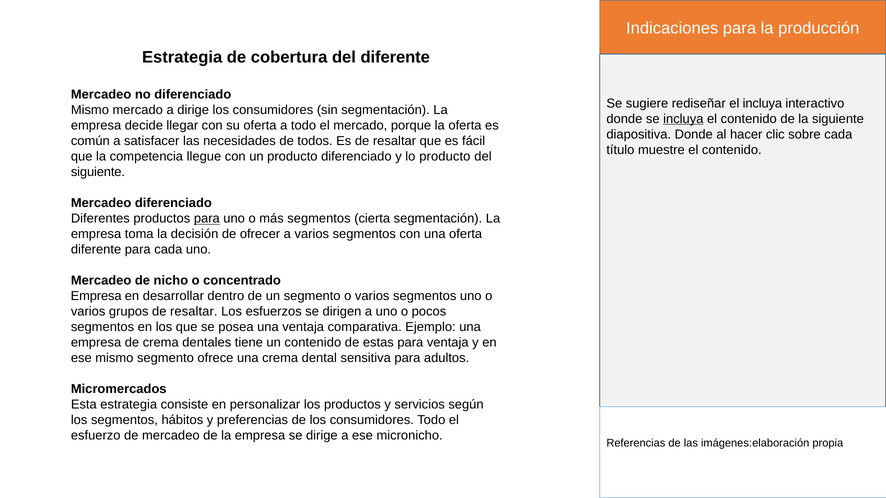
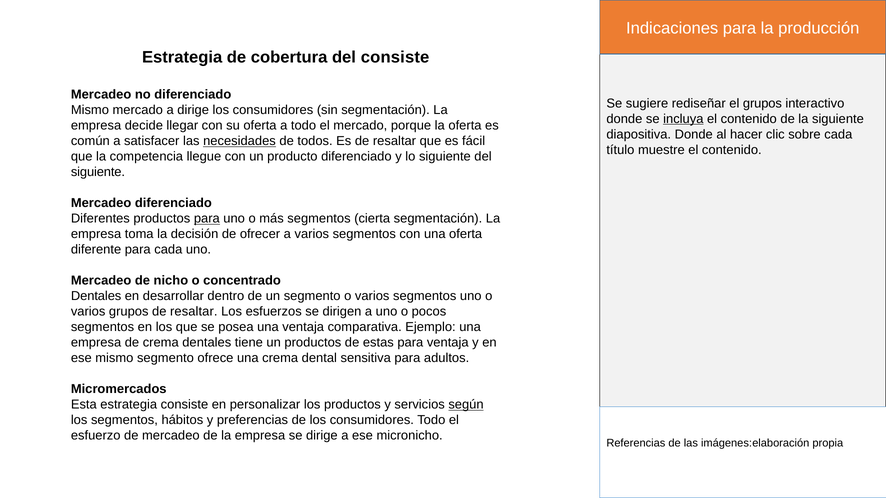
del diferente: diferente -> consiste
el incluya: incluya -> grupos
necesidades underline: none -> present
lo producto: producto -> siguiente
Empresa at (96, 296): Empresa -> Dentales
un contenido: contenido -> productos
según underline: none -> present
